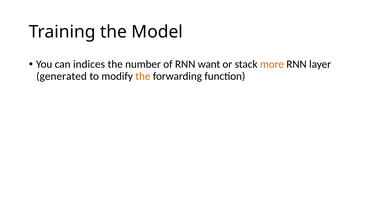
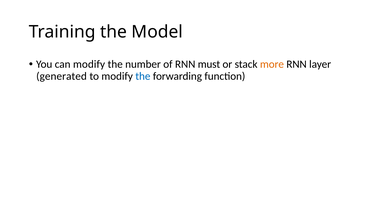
can indices: indices -> modify
want: want -> must
the at (143, 76) colour: orange -> blue
